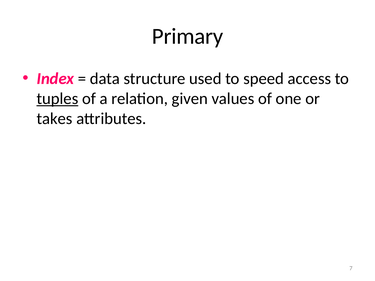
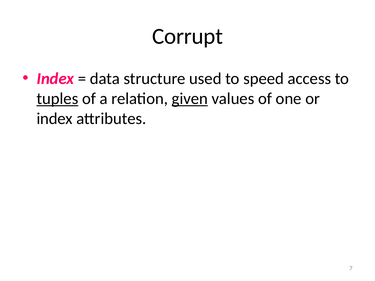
Primary: Primary -> Corrupt
given underline: none -> present
takes at (55, 119): takes -> index
